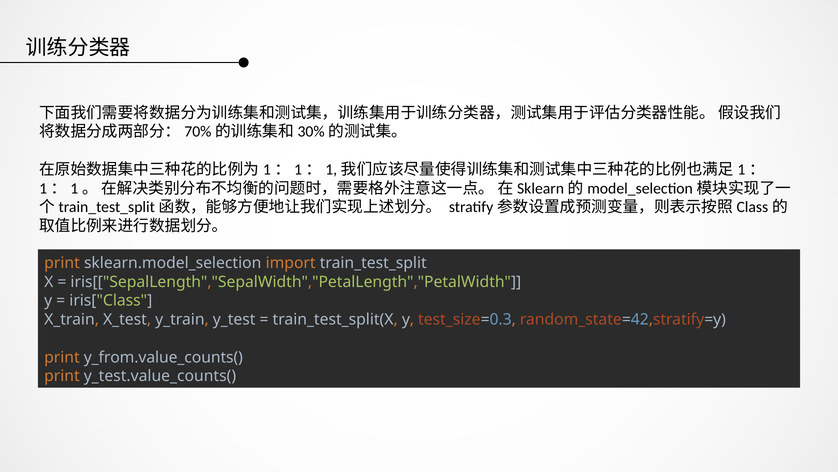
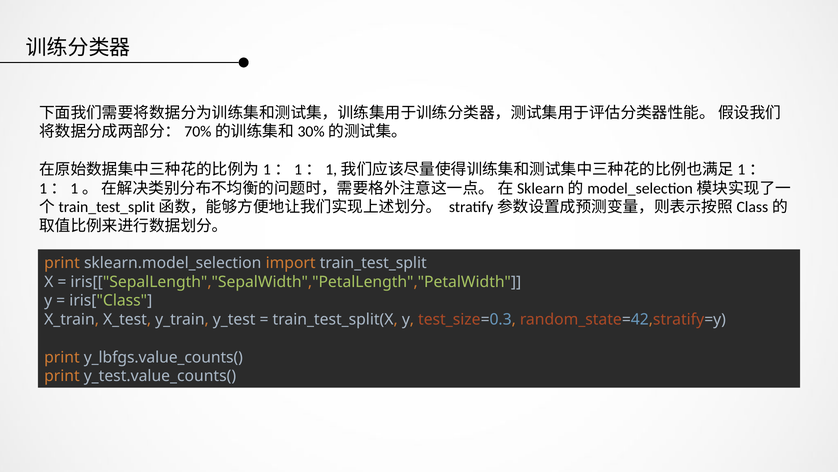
y_from.value_counts(: y_from.value_counts( -> y_lbfgs.value_counts(
